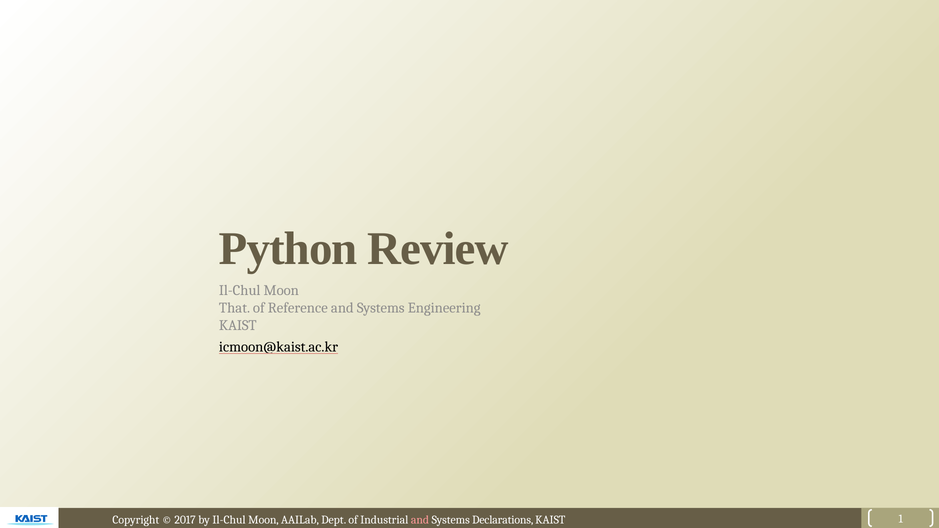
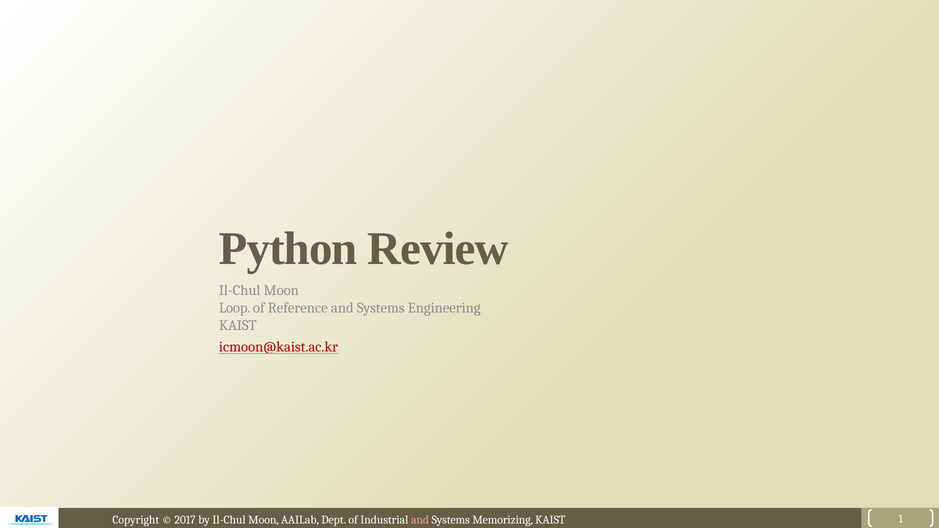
That: That -> Loop
icmoon@kaist.ac.kr colour: black -> red
Declarations: Declarations -> Memorizing
